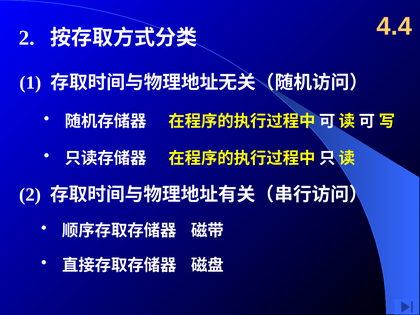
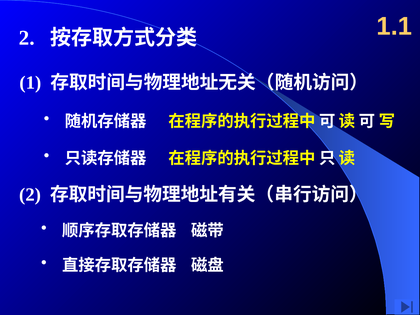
4.4: 4.4 -> 1.1
